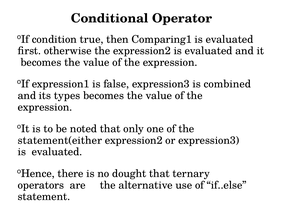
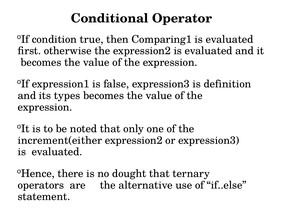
combined: combined -> definition
statement(either: statement(either -> increment(either
